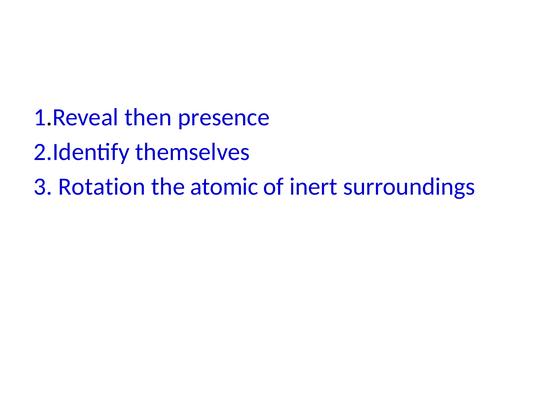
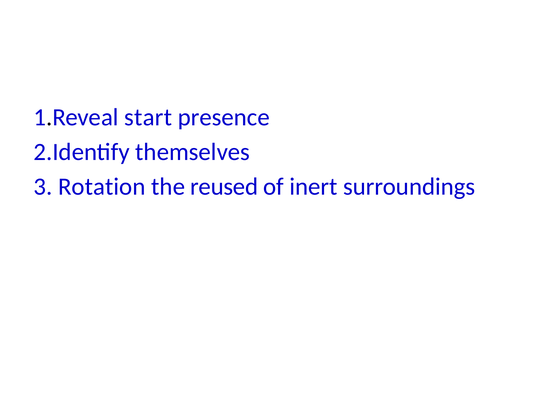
then: then -> start
atomic: atomic -> reused
